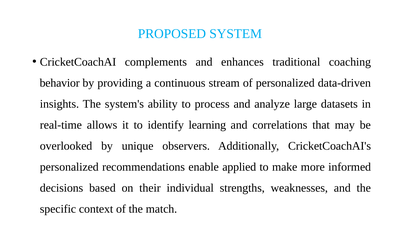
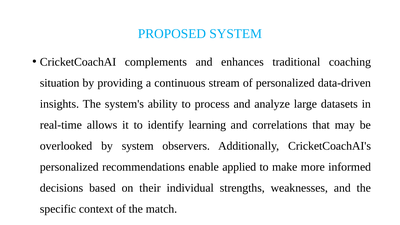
behavior: behavior -> situation
by unique: unique -> system
